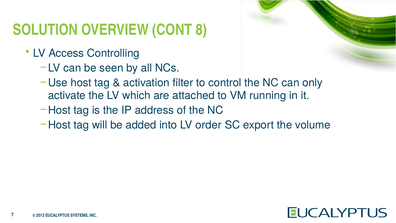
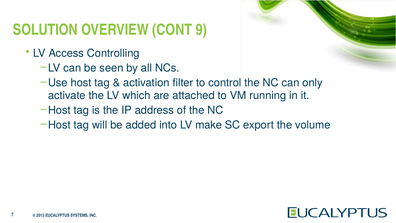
8: 8 -> 9
order: order -> make
